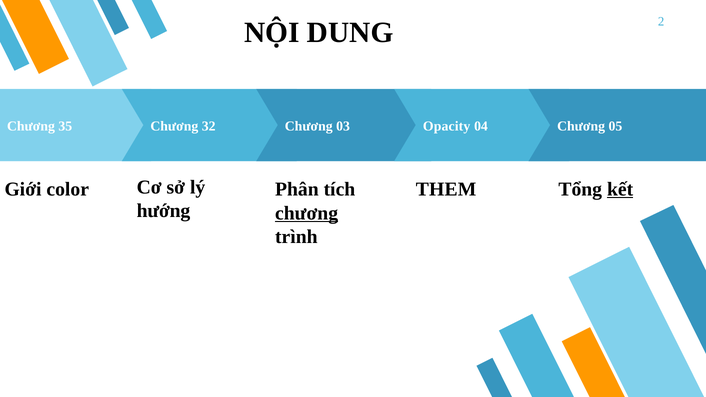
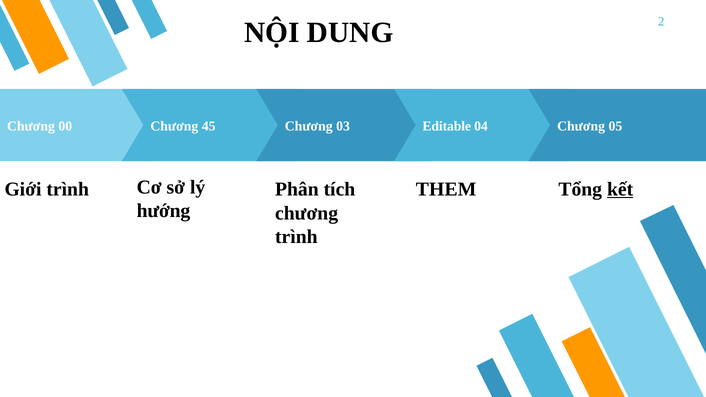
35: 35 -> 00
32: 32 -> 45
Opacity: Opacity -> Editable
Giới color: color -> trình
chương at (307, 213) underline: present -> none
